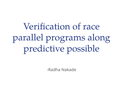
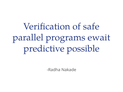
race: race -> safe
along: along -> ewait
